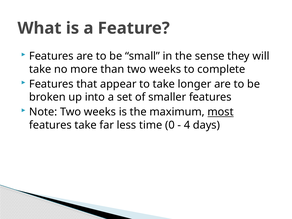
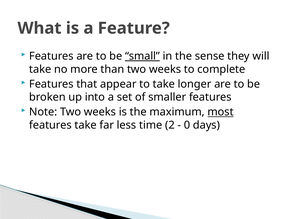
small underline: none -> present
0: 0 -> 2
4: 4 -> 0
